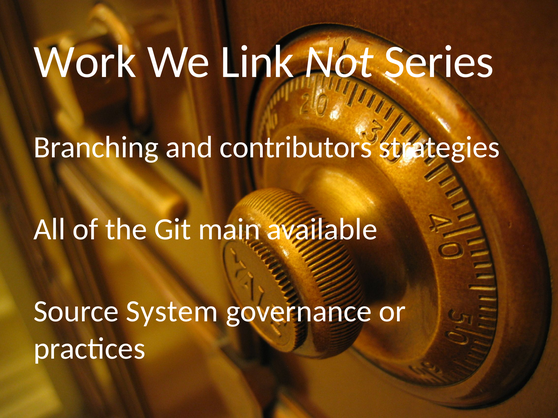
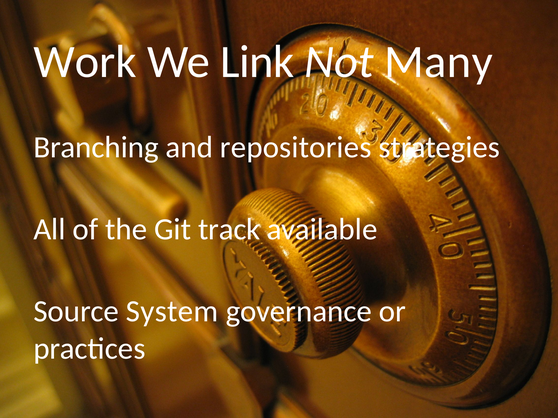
Series: Series -> Many
contributors: contributors -> repositories
main: main -> track
